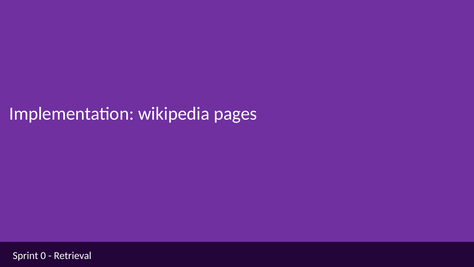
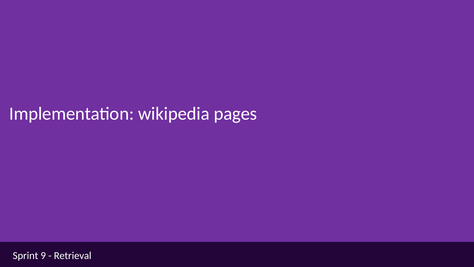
0: 0 -> 9
